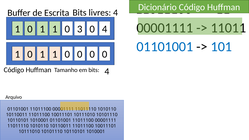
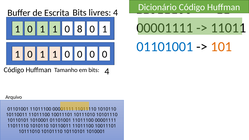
3: 3 -> 8
4 at (105, 29): 4 -> 1
101 colour: blue -> orange
